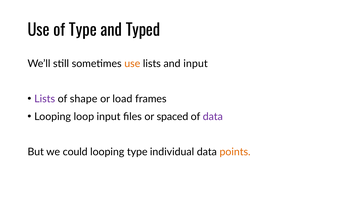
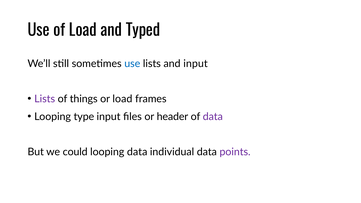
of Type: Type -> Load
use at (132, 64) colour: orange -> blue
shape: shape -> things
loop: loop -> type
spaced: spaced -> header
looping type: type -> data
points colour: orange -> purple
